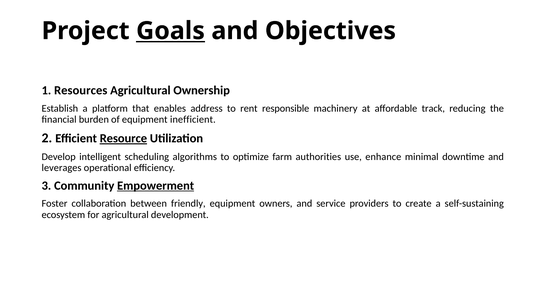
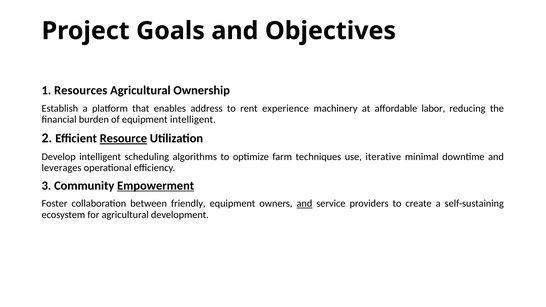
Goals underline: present -> none
responsible: responsible -> experience
track: track -> labor
equipment inefficient: inefficient -> intelligent
authorities: authorities -> techniques
enhance: enhance -> iterative
and at (304, 204) underline: none -> present
